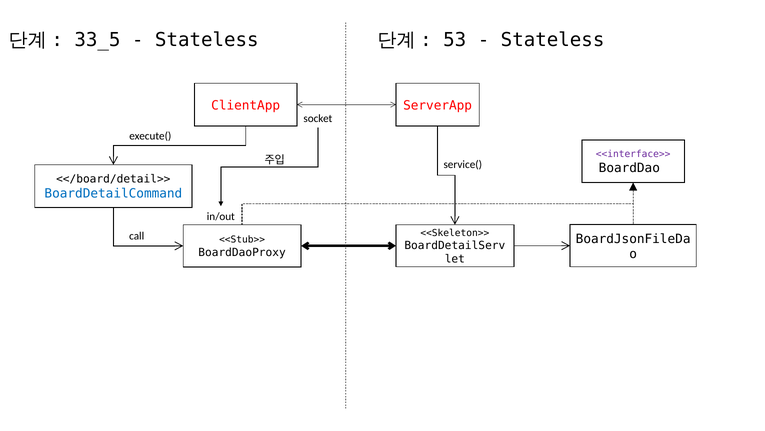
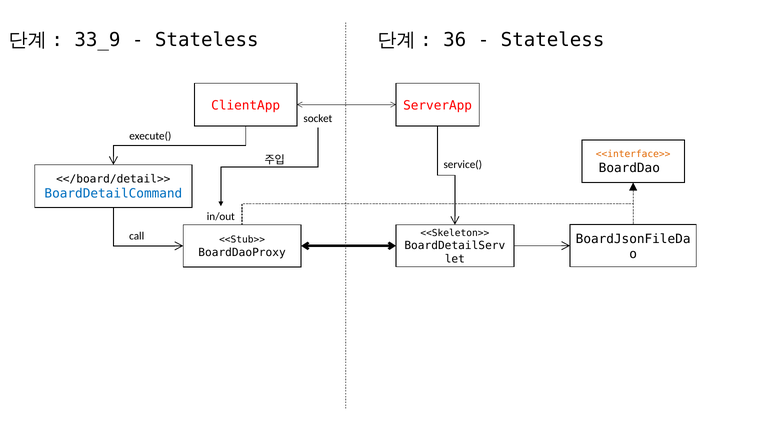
33_5: 33_5 -> 33_9
53: 53 -> 36
<<interface>> colour: purple -> orange
